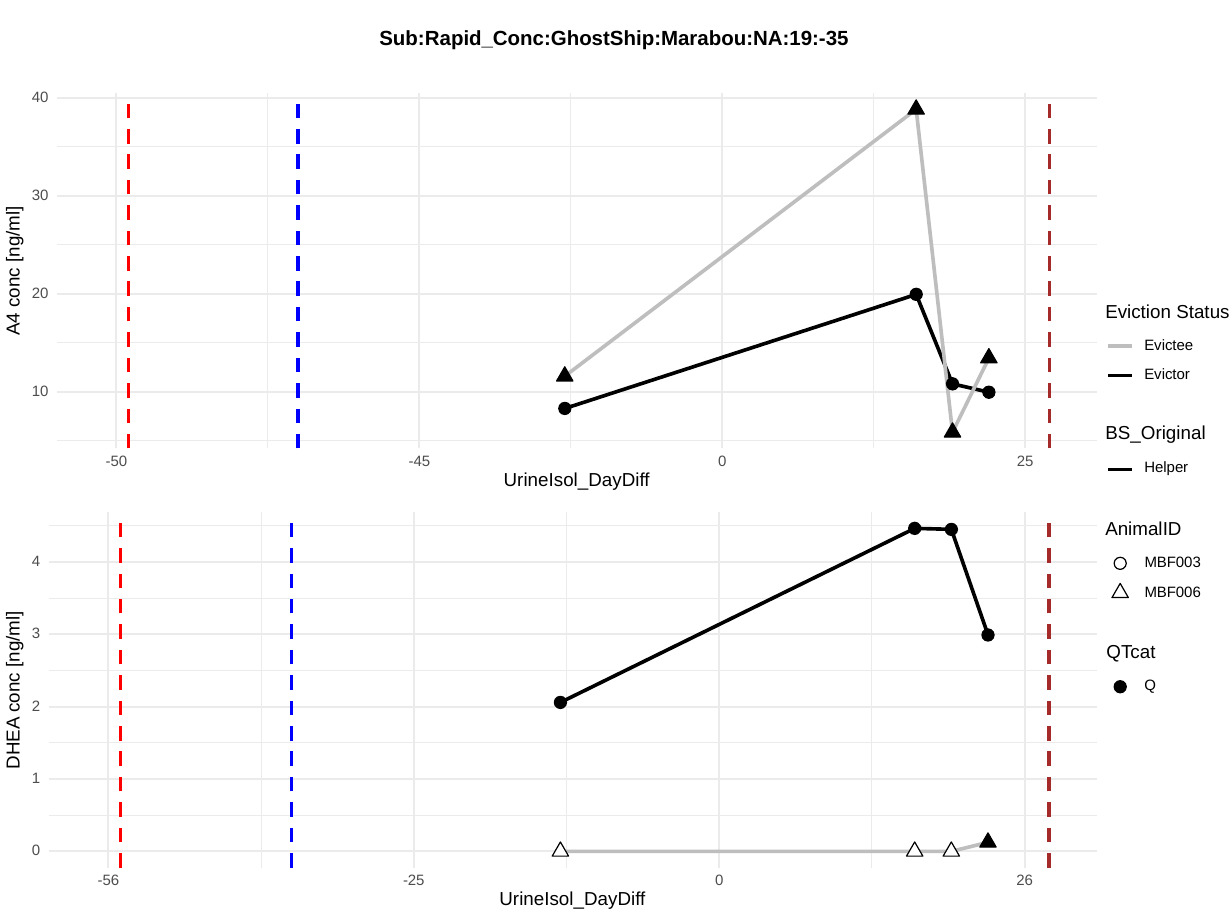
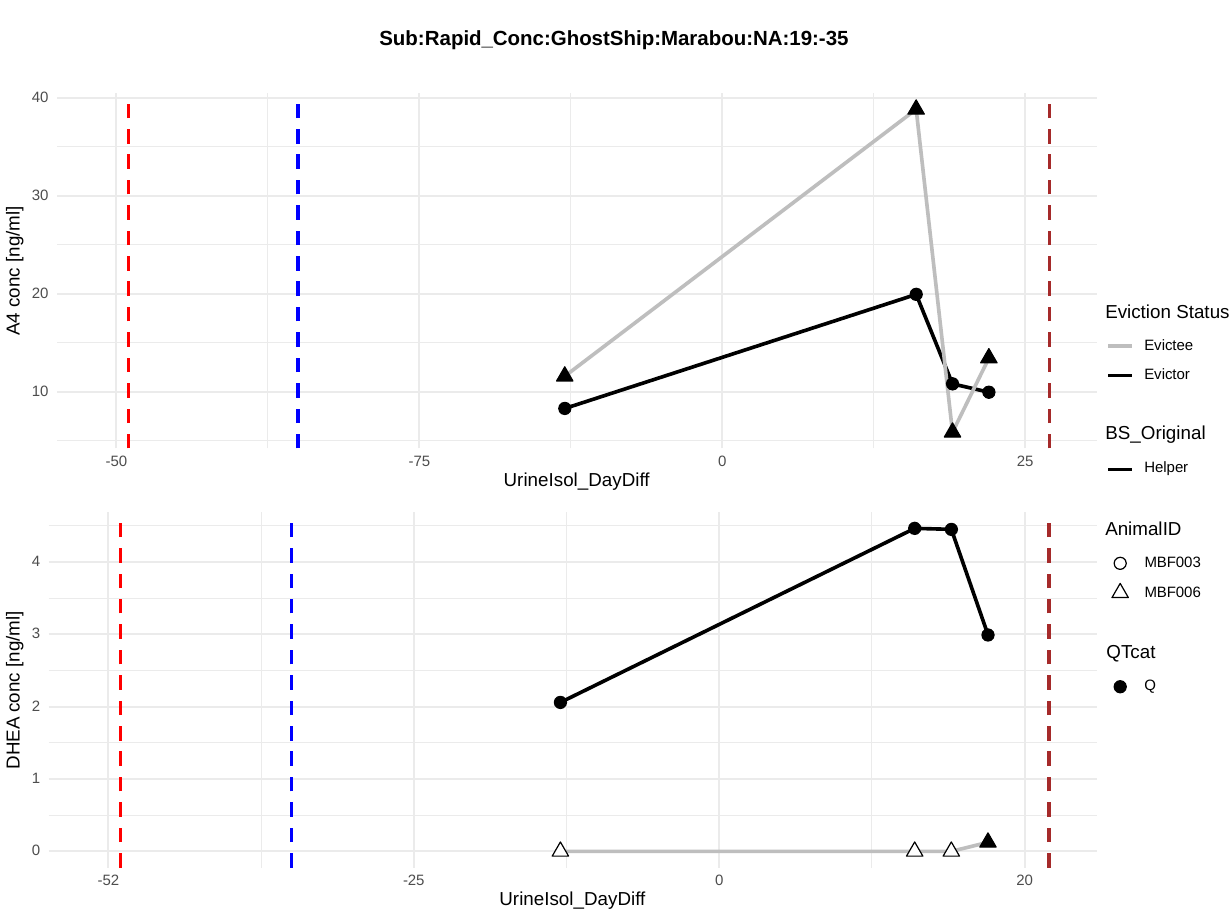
-45: -45 -> -75
-56: -56 -> -52
0 26: 26 -> 20
